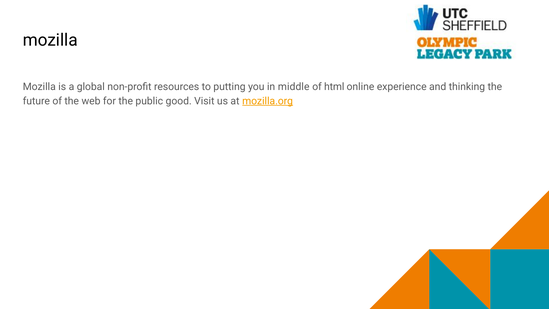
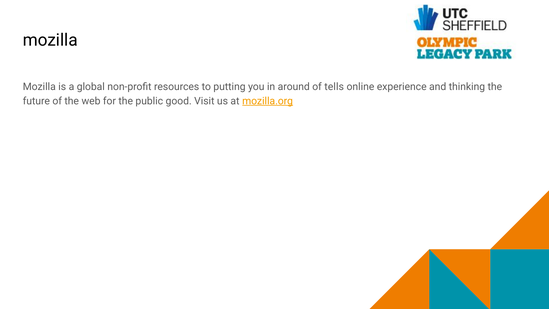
middle: middle -> around
html: html -> tells
